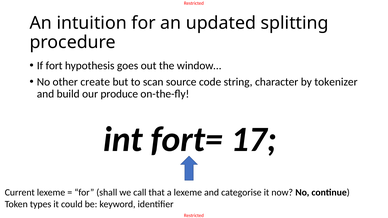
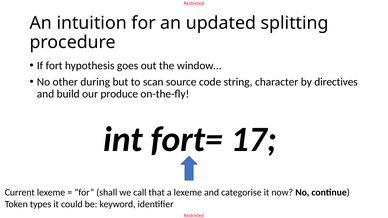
create: create -> during
tokenizer: tokenizer -> directives
